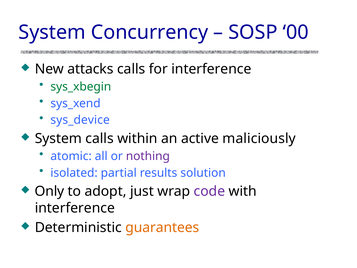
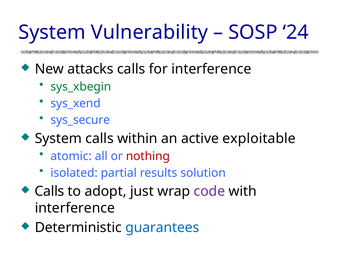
Concurrency: Concurrency -> Vulnerability
00: 00 -> 24
sys_device: sys_device -> sys_secure
maliciously: maliciously -> exploitable
nothing colour: purple -> red
Only at (49, 191): Only -> Calls
guarantees colour: orange -> blue
